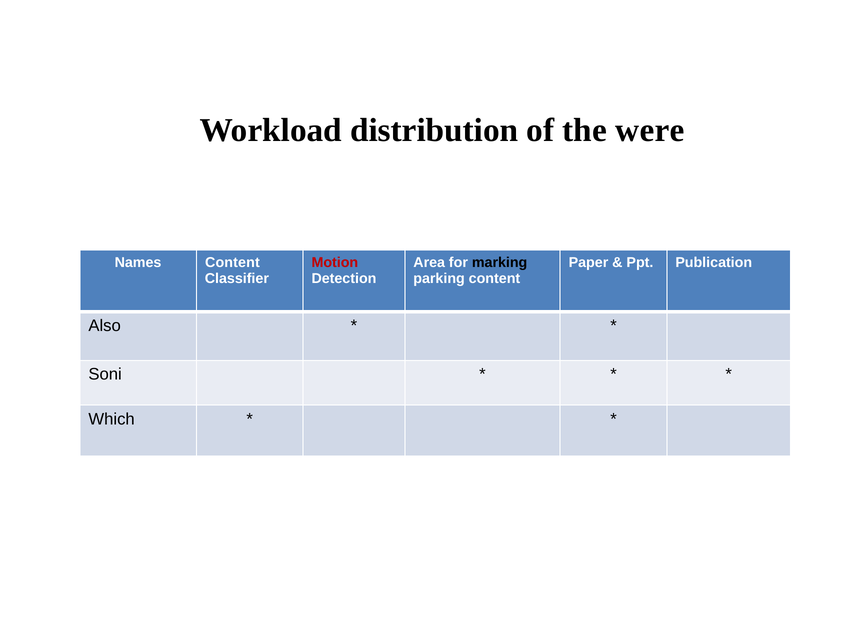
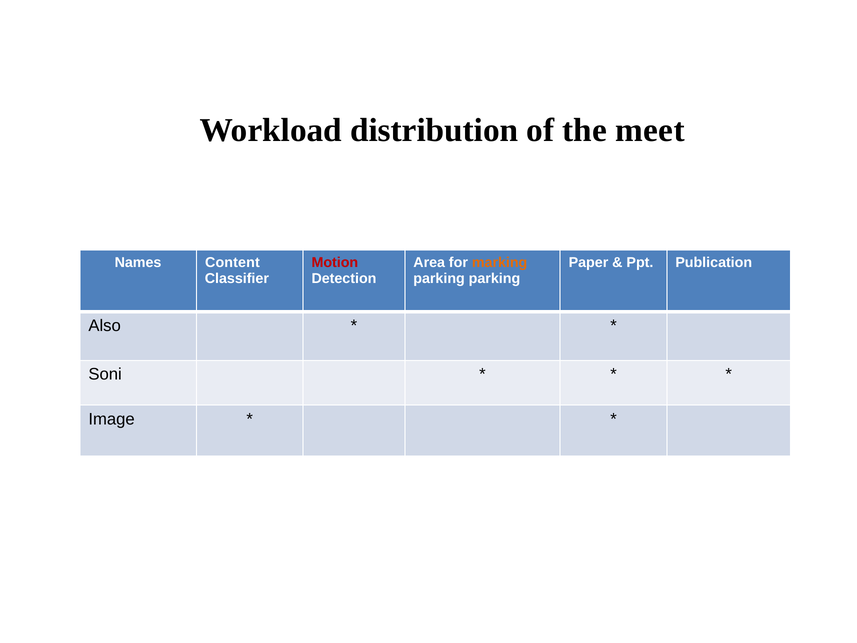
were: were -> meet
marking colour: black -> orange
parking content: content -> parking
Which: Which -> Image
